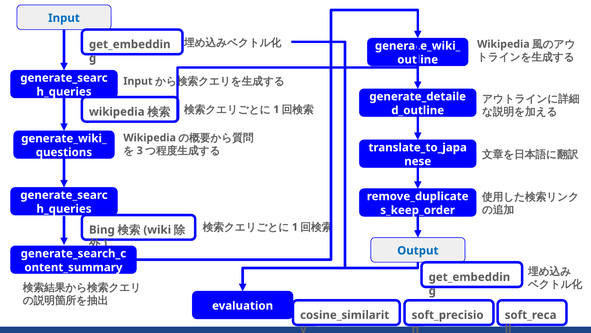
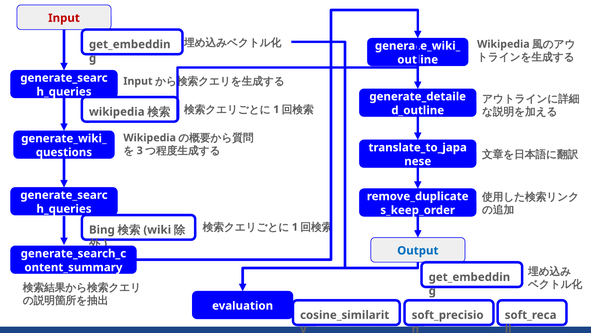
Input at (64, 18) colour: blue -> red
